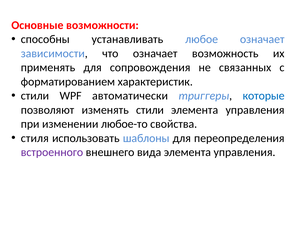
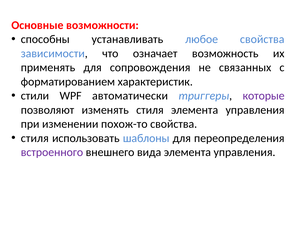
любое означает: означает -> свойства
которые colour: blue -> purple
изменять стили: стили -> стиля
любое-то: любое-то -> похож-то
